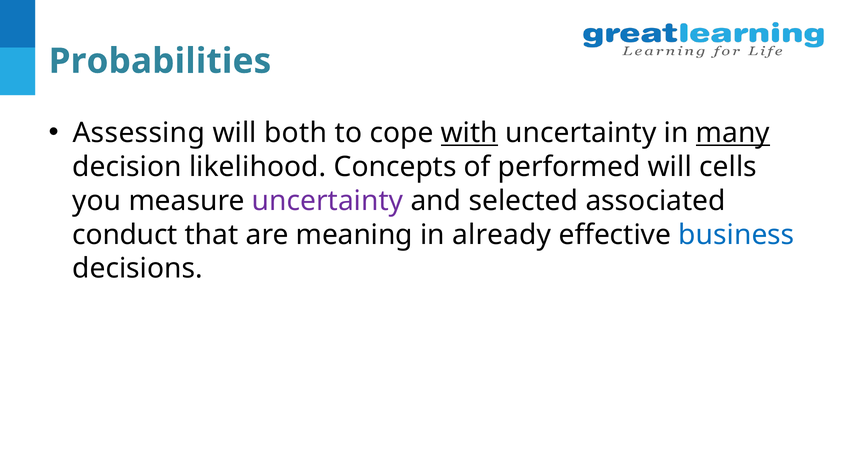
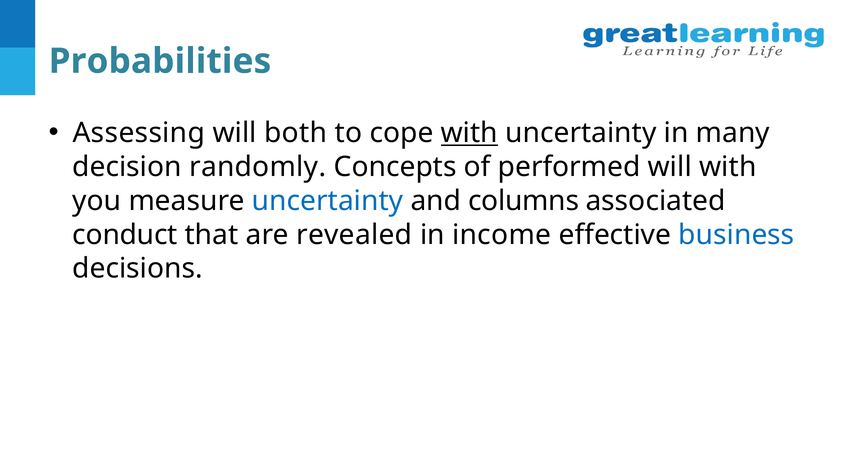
many underline: present -> none
likelihood: likelihood -> randomly
will cells: cells -> with
uncertainty at (328, 201) colour: purple -> blue
selected: selected -> columns
meaning: meaning -> revealed
already: already -> income
